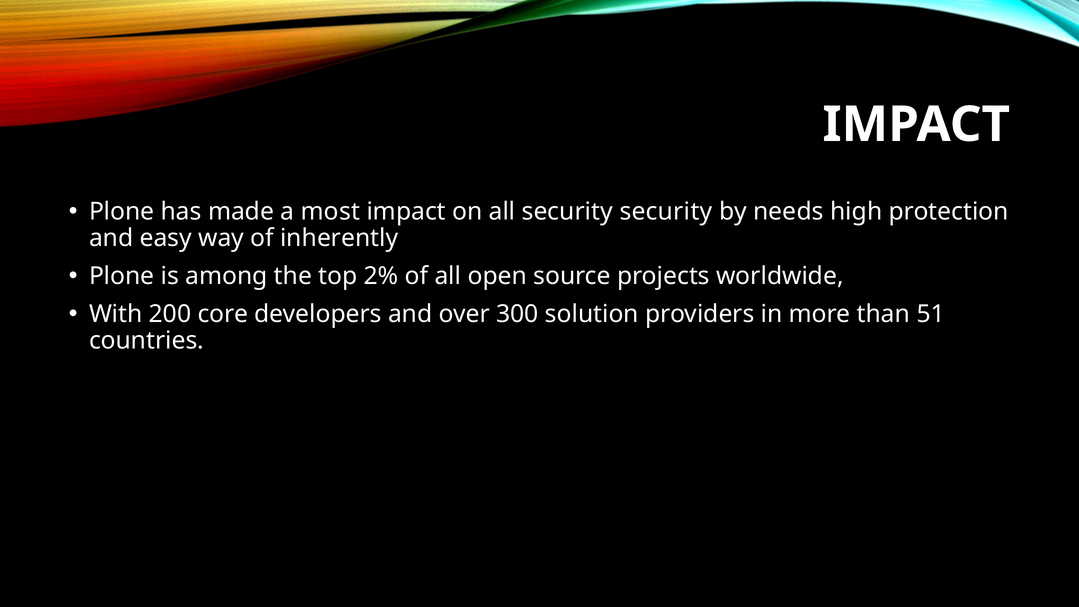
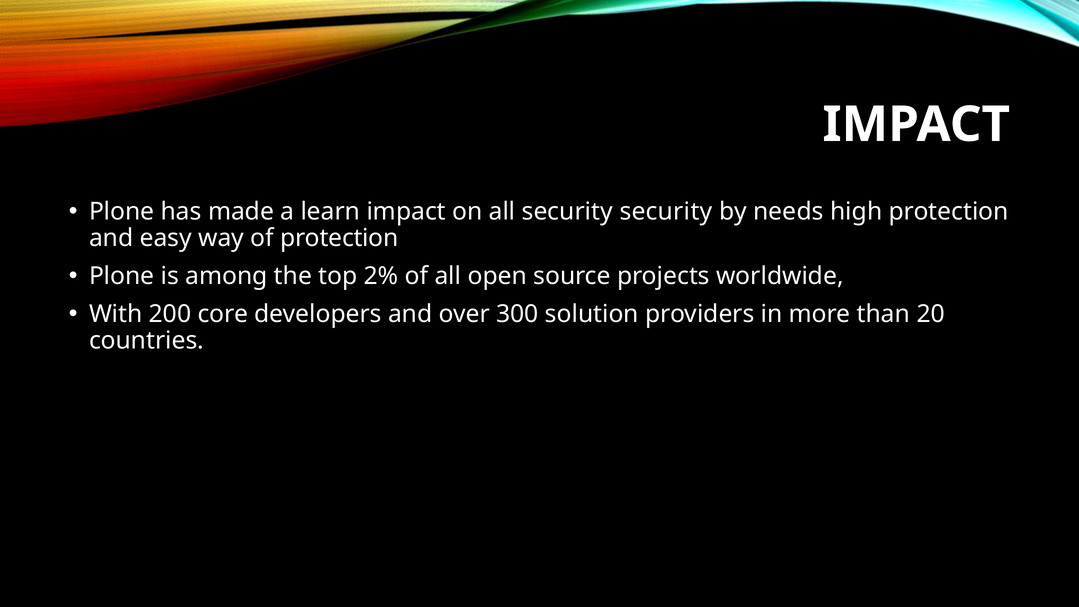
most: most -> learn
of inherently: inherently -> protection
51: 51 -> 20
